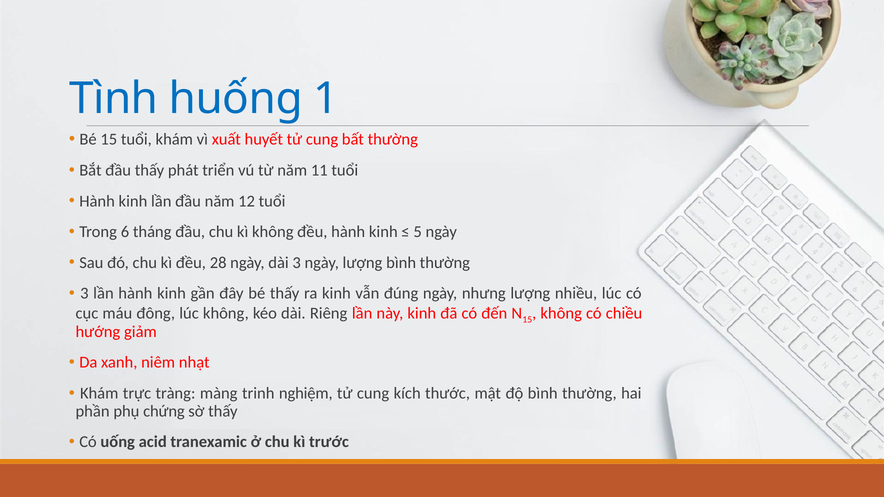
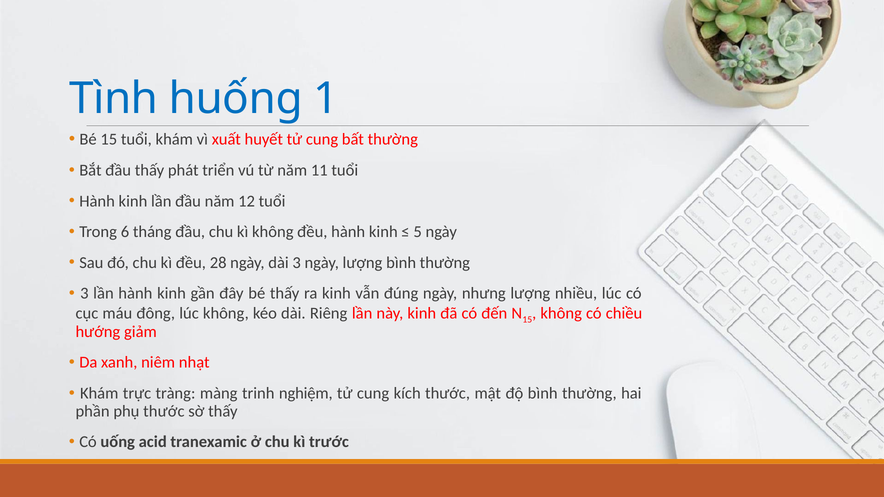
phụ chứng: chứng -> thước
